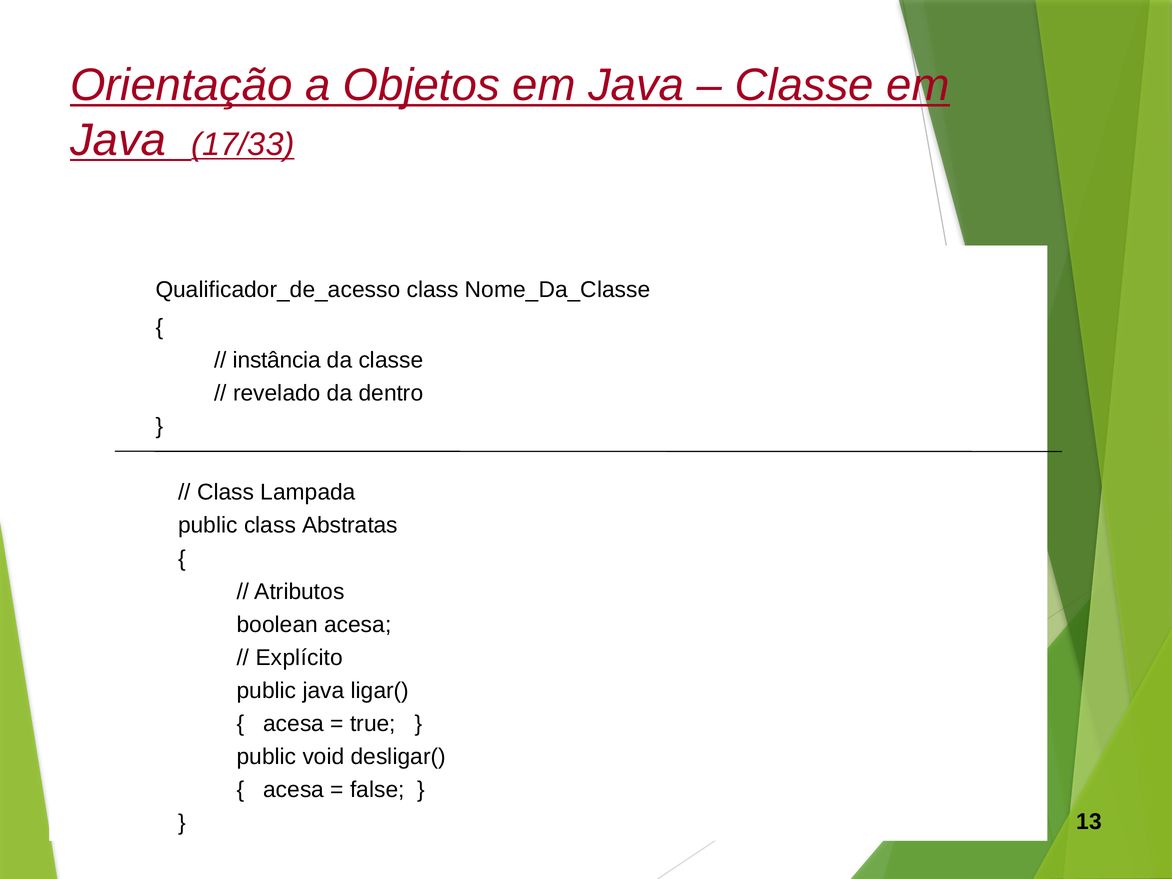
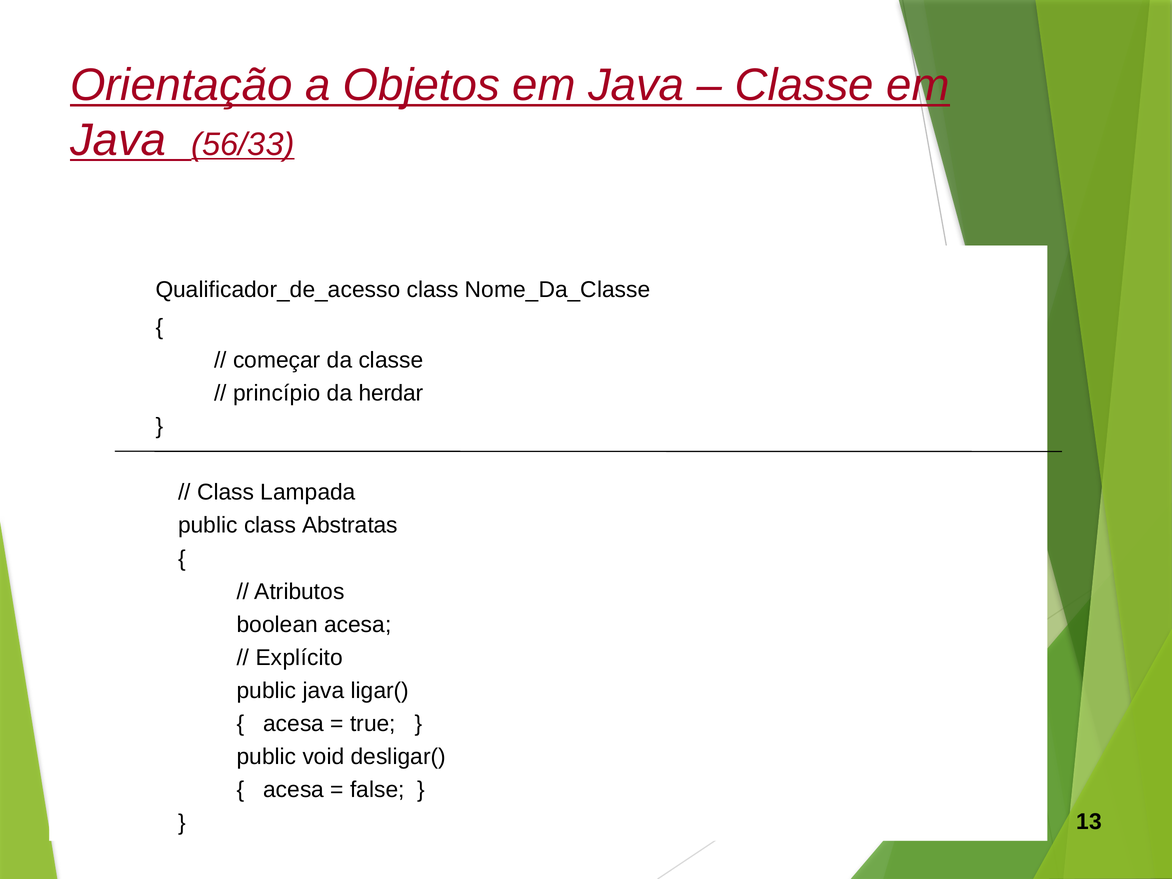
17/33: 17/33 -> 56/33
instância: instância -> começar
revelado: revelado -> princípio
dentro: dentro -> herdar
